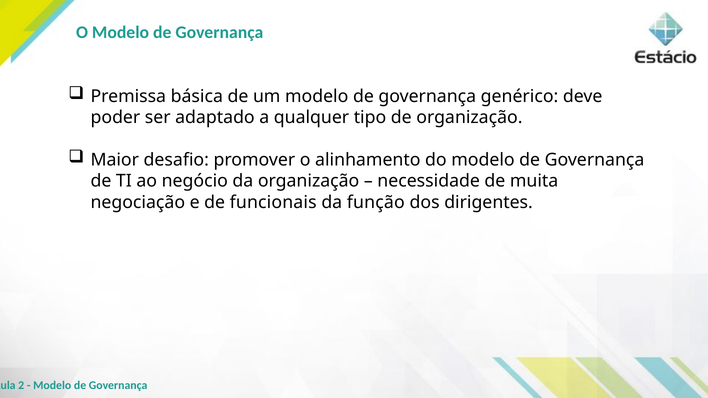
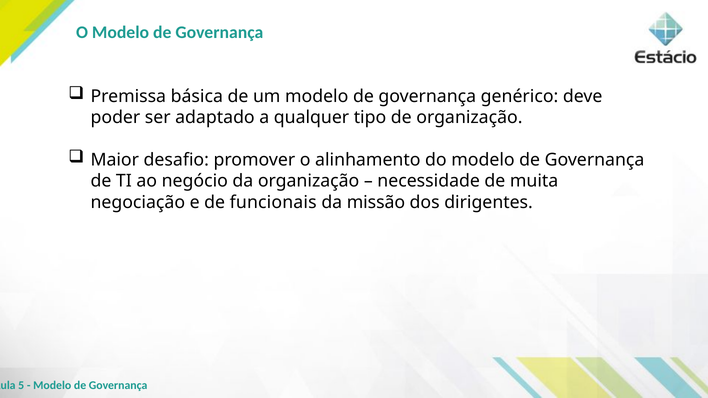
função: função -> missão
2: 2 -> 5
